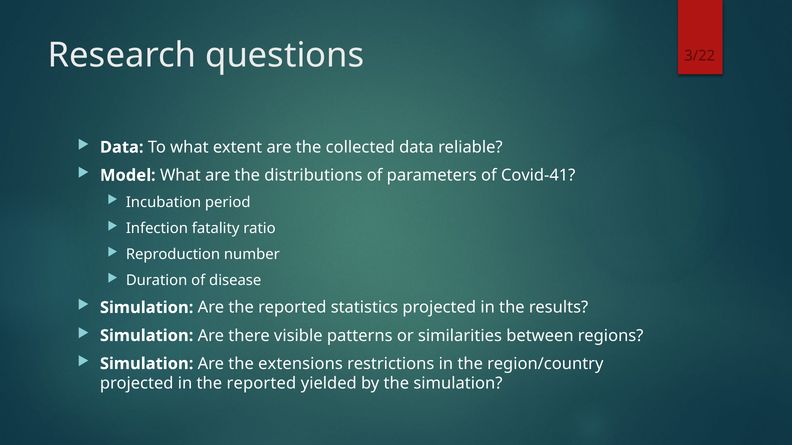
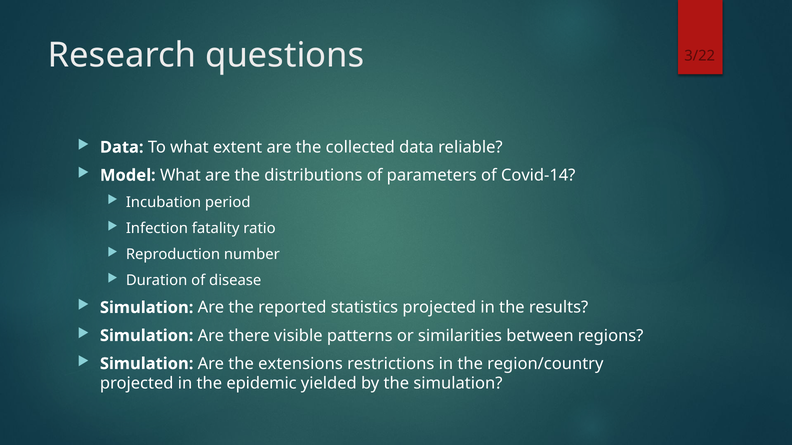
Covid-41: Covid-41 -> Covid-14
in the reported: reported -> epidemic
